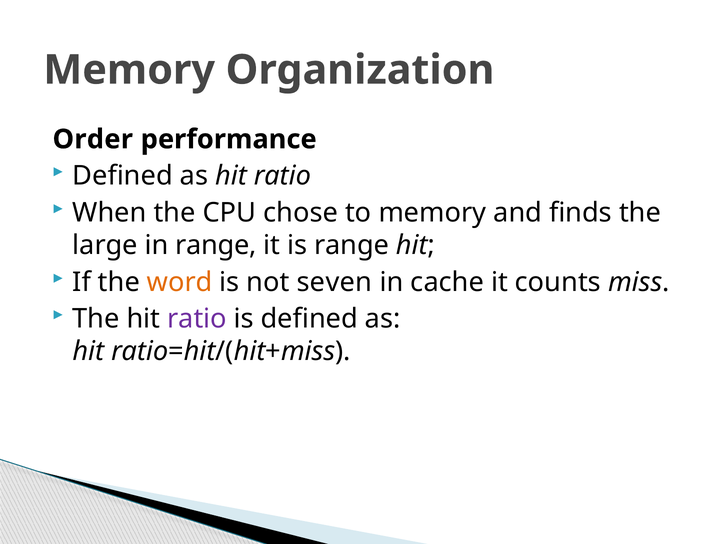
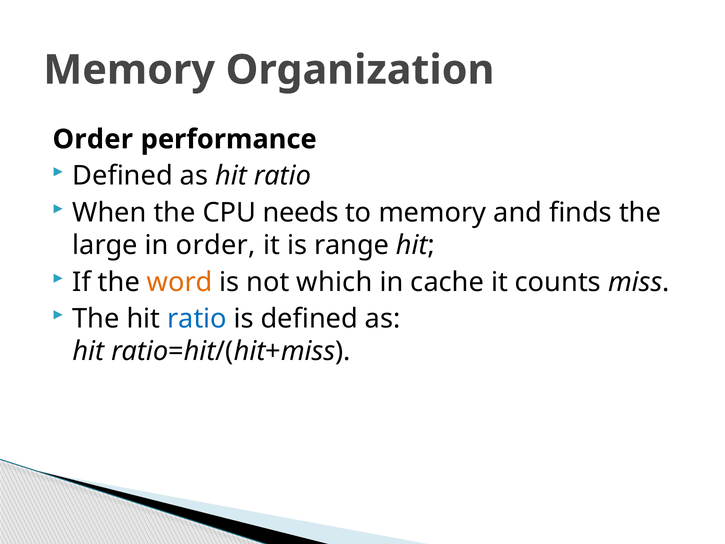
chose: chose -> needs
in range: range -> order
seven: seven -> which
ratio at (197, 319) colour: purple -> blue
